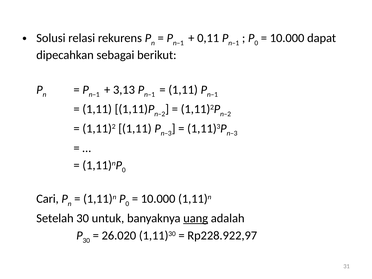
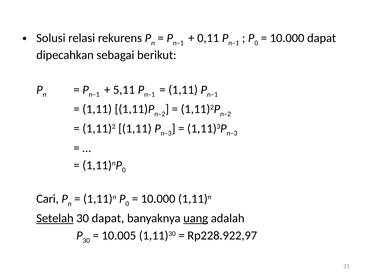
3,13: 3,13 -> 5,11
Setelah underline: none -> present
30 untuk: untuk -> dapat
26.020: 26.020 -> 10.005
